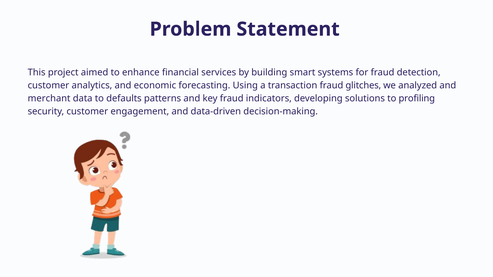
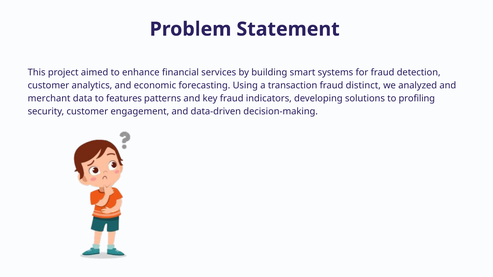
glitches: glitches -> distinct
defaults: defaults -> features
